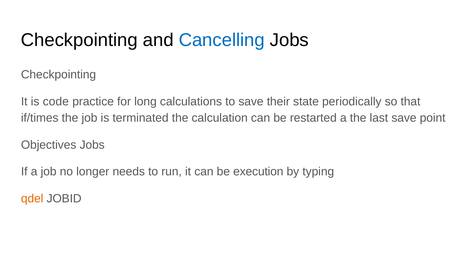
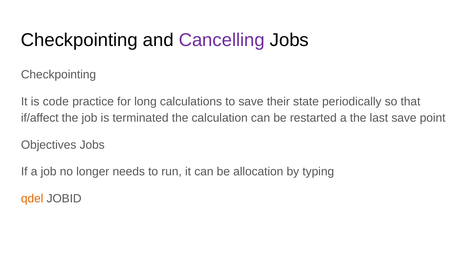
Cancelling colour: blue -> purple
if/times: if/times -> if/affect
execution: execution -> allocation
